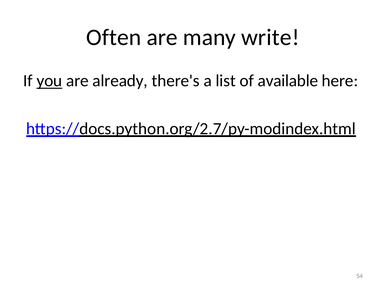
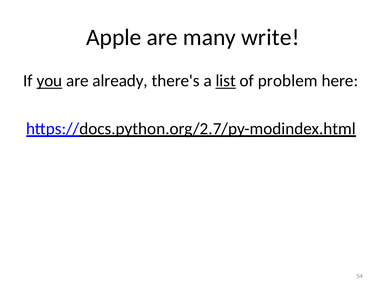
Often: Often -> Apple
list underline: none -> present
available: available -> problem
